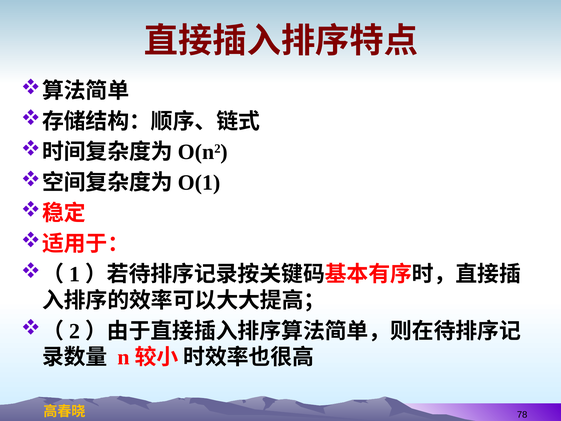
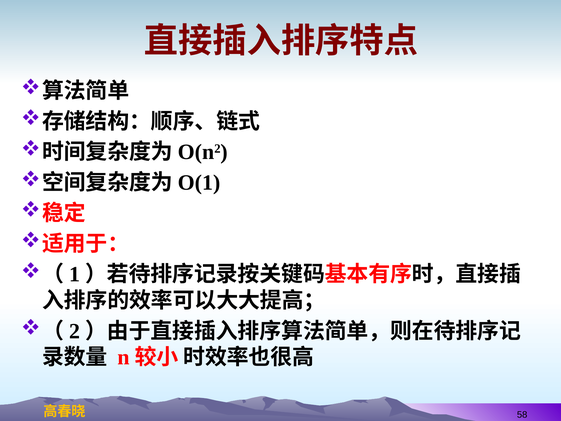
78: 78 -> 58
